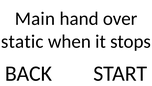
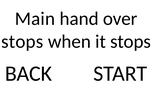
static at (22, 41): static -> stops
